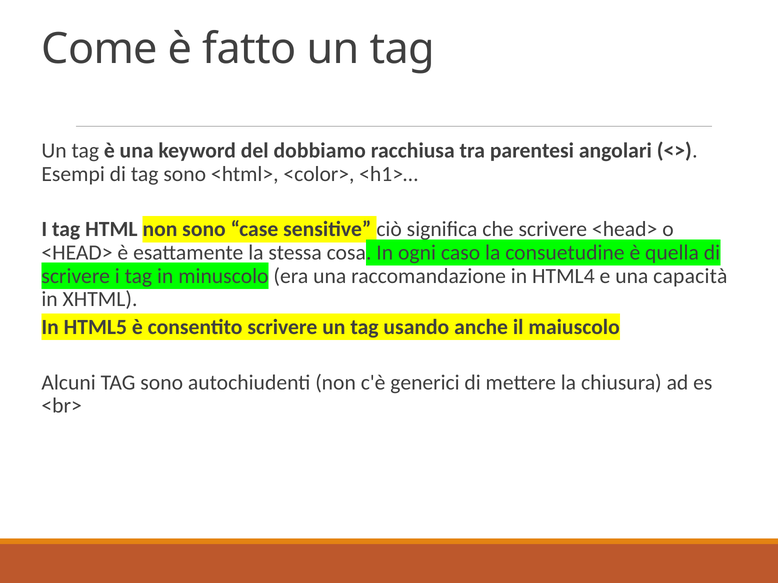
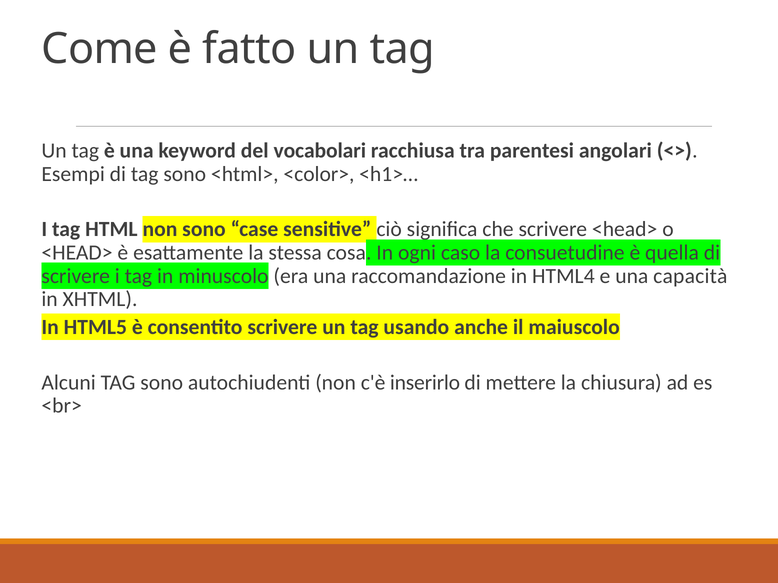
dobbiamo: dobbiamo -> vocabolari
generici: generici -> inserirlo
